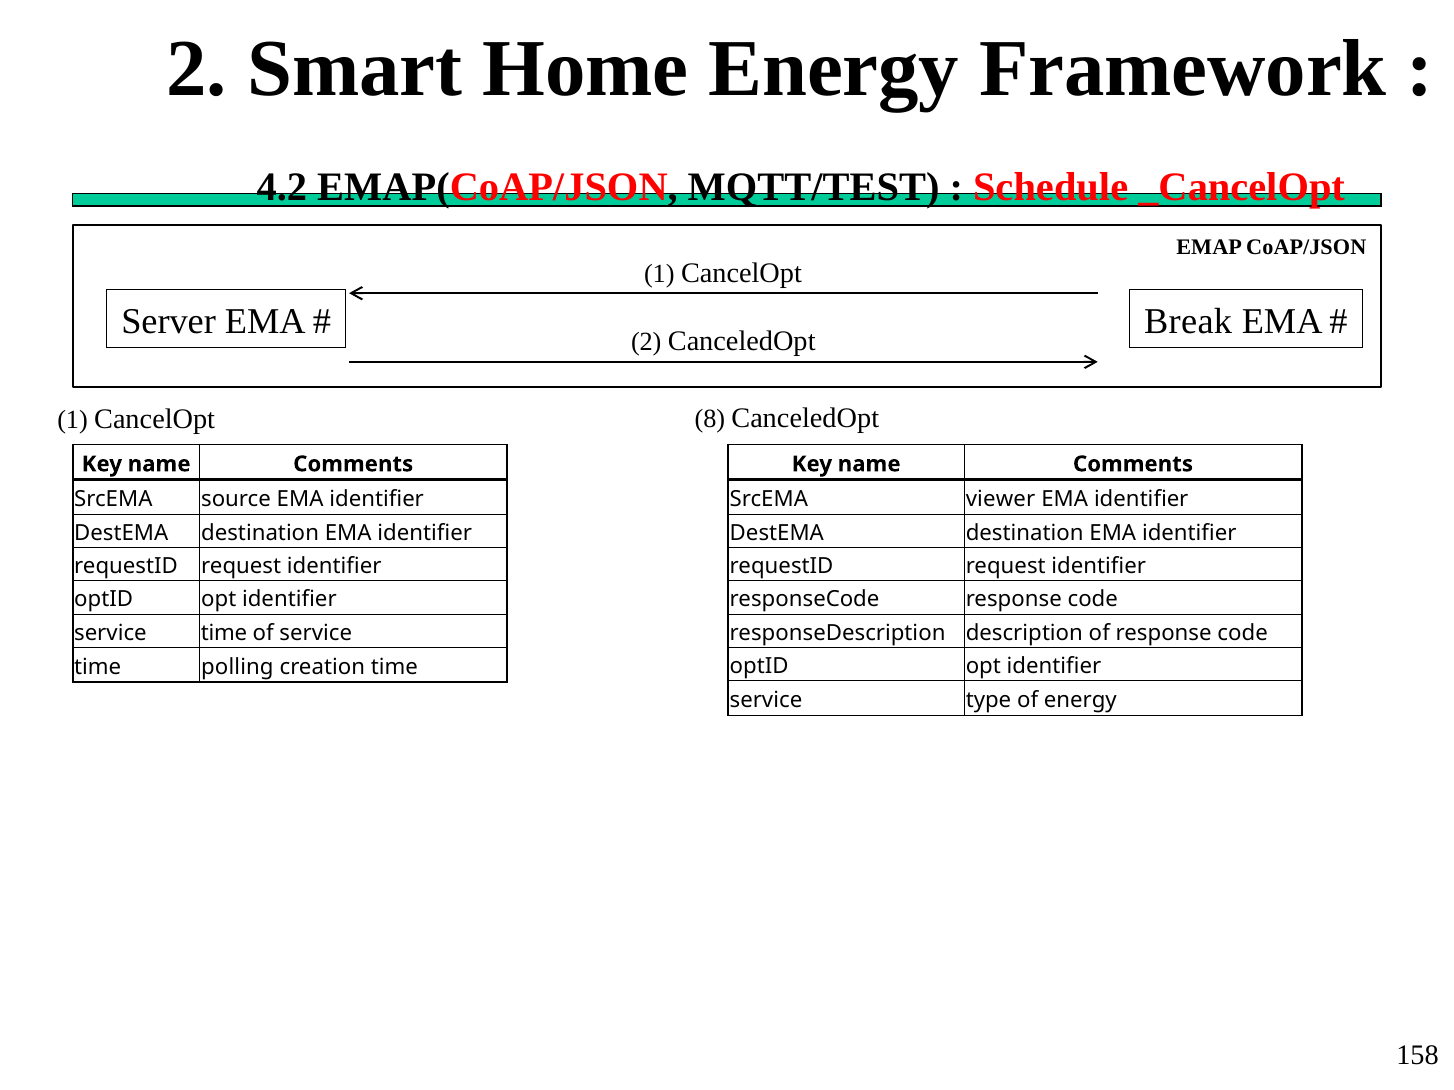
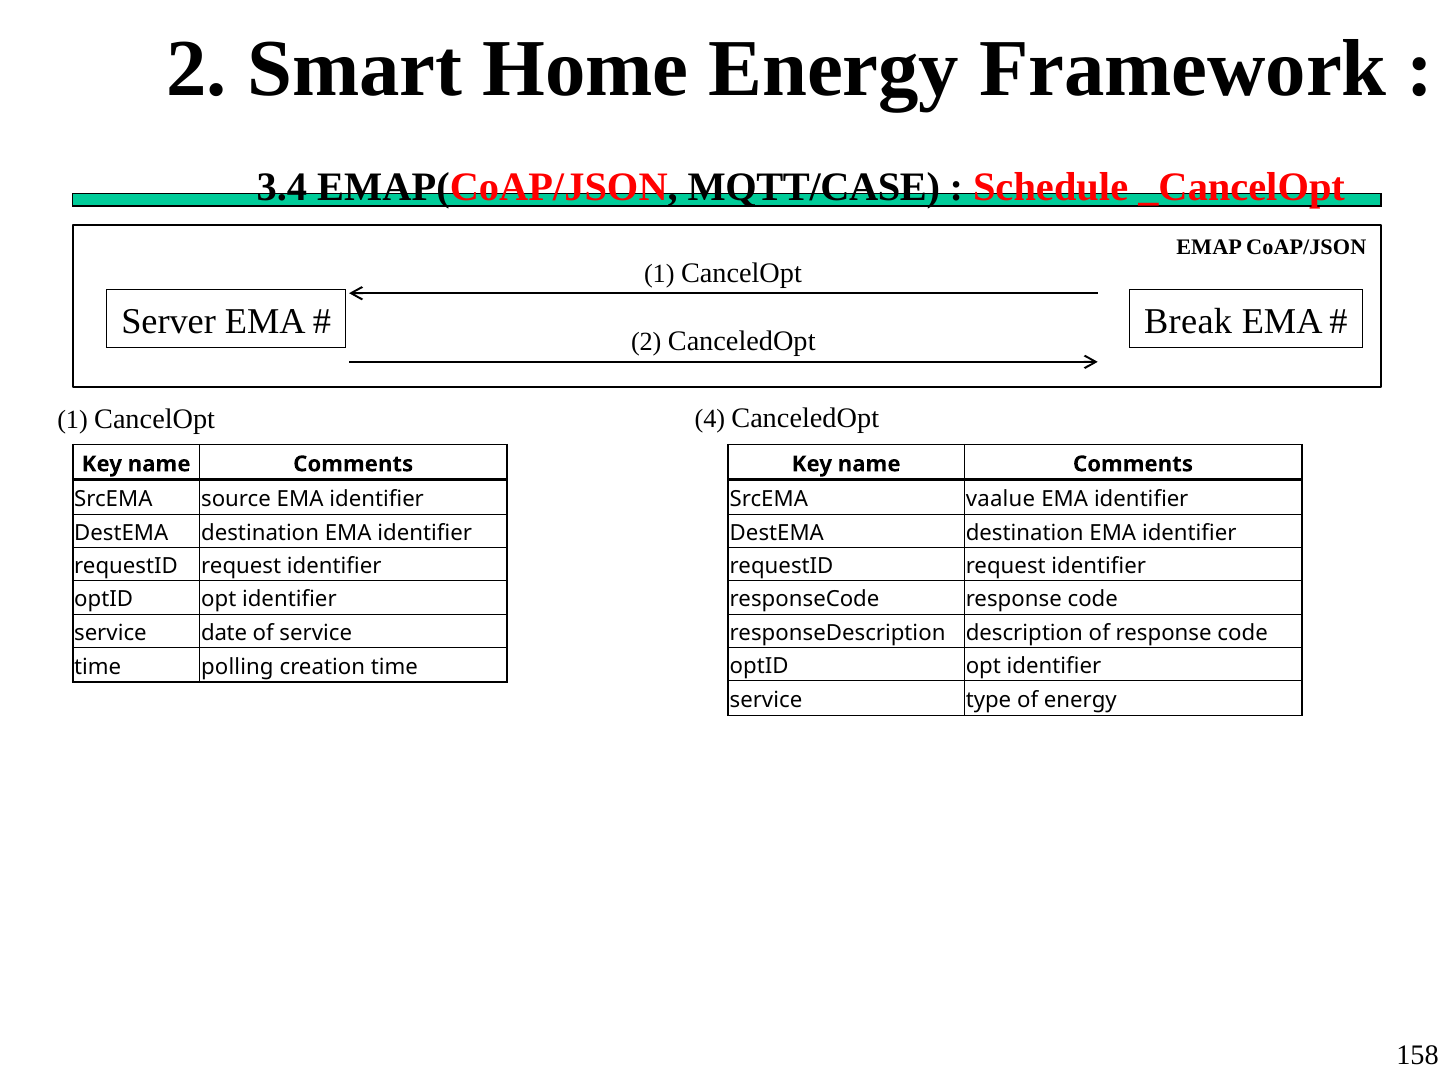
4.2: 4.2 -> 3.4
MQTT/TEST: MQTT/TEST -> MQTT/CASE
8: 8 -> 4
viewer: viewer -> vaalue
time at (224, 633): time -> date
